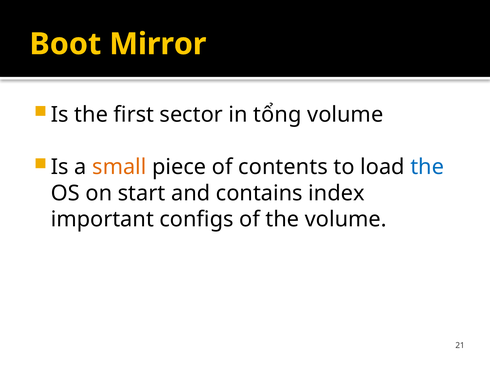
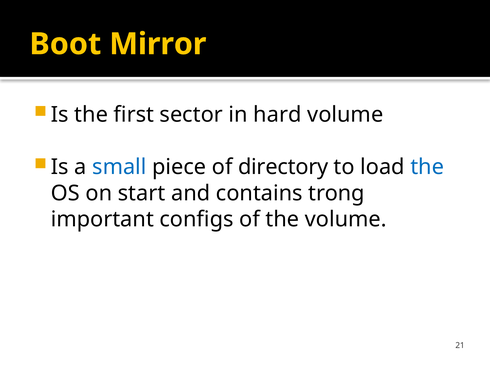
tổng: tổng -> hard
small colour: orange -> blue
contents: contents -> directory
index: index -> trong
